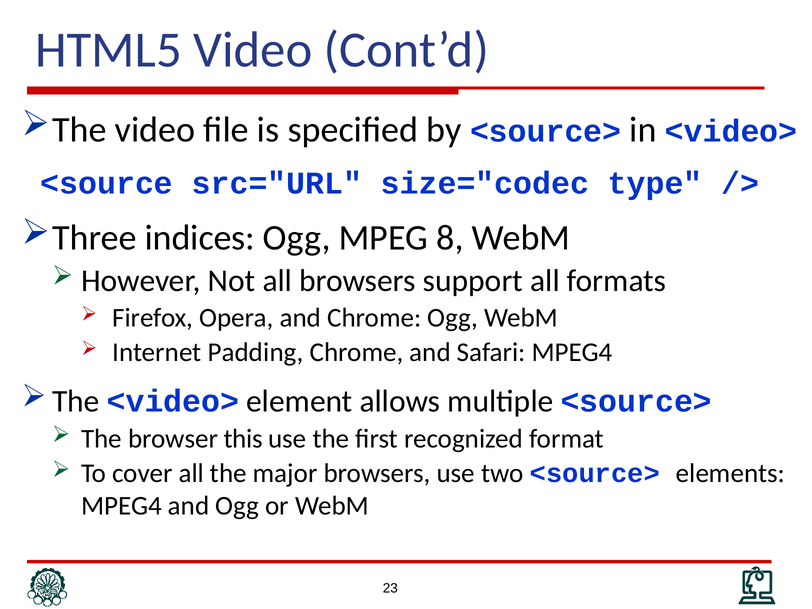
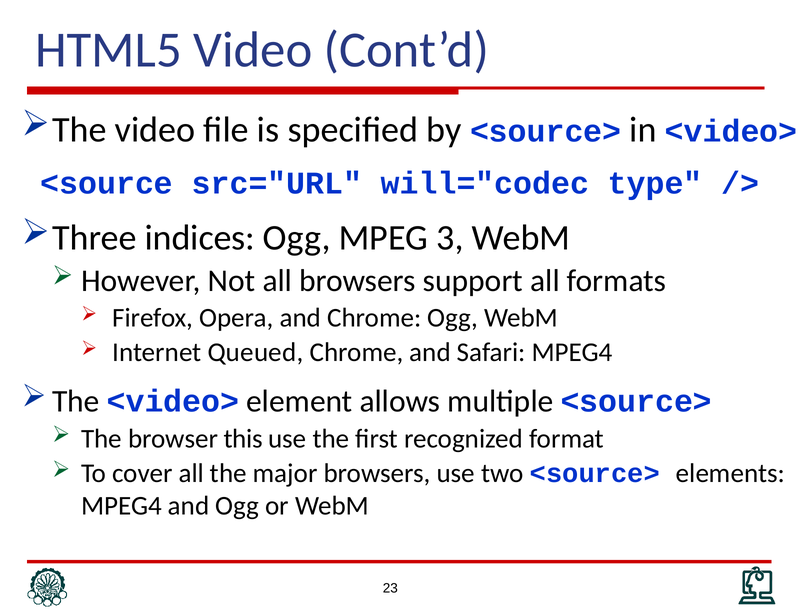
size="codec: size="codec -> will="codec
8: 8 -> 3
Padding: Padding -> Queued
